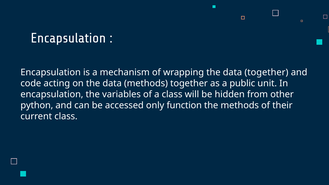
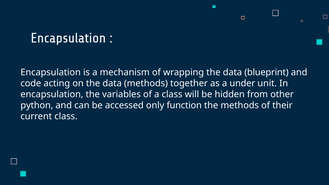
data together: together -> blueprint
public: public -> under
